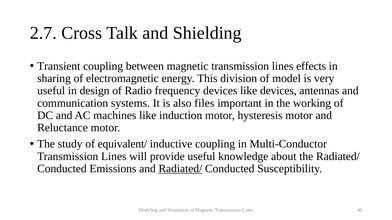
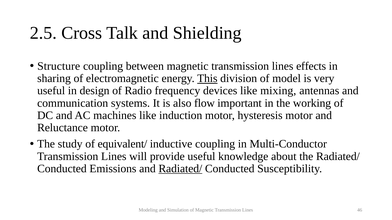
2.7: 2.7 -> 2.5
Transient: Transient -> Structure
This underline: none -> present
like devices: devices -> mixing
files: files -> flow
